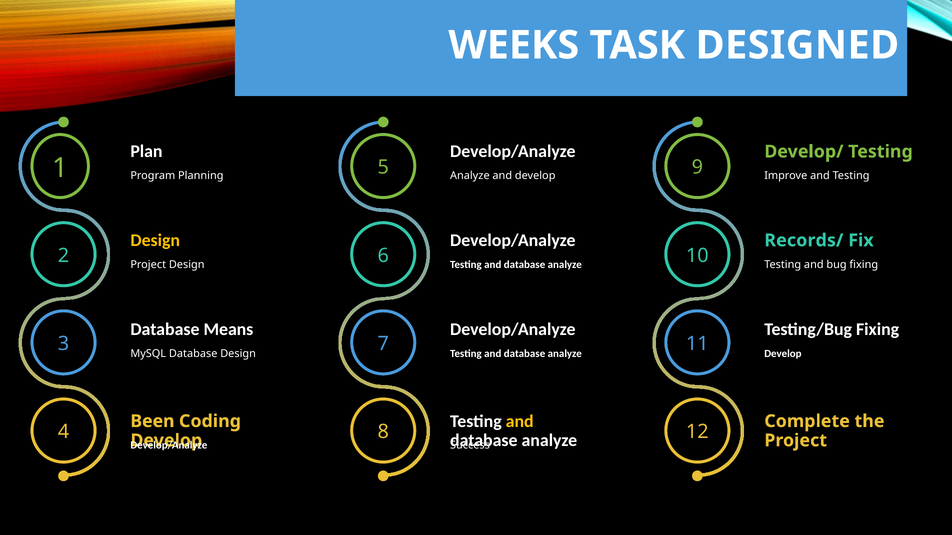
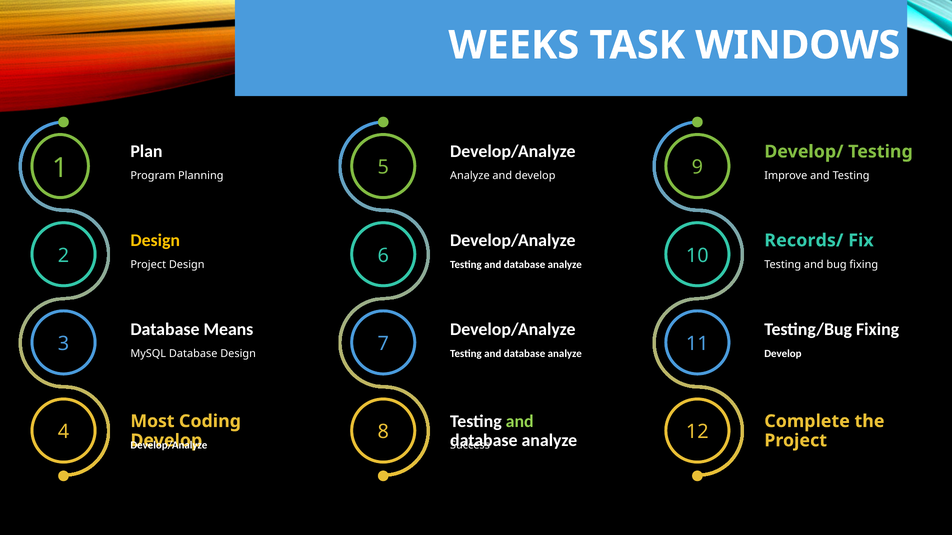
DESIGNED: DESIGNED -> WINDOWS
and at (520, 422) colour: yellow -> light green
Been: Been -> Most
